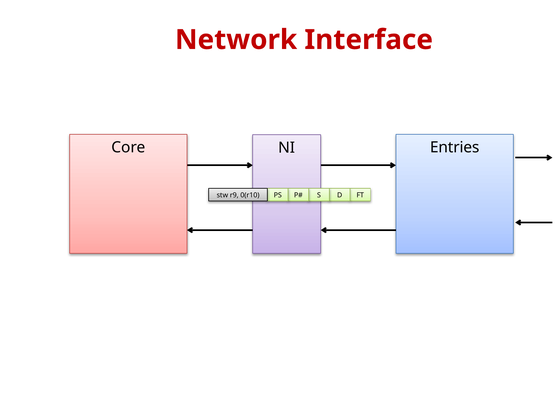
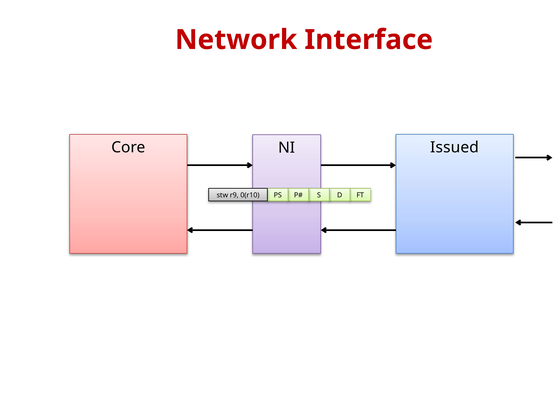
Entries: Entries -> Issued
